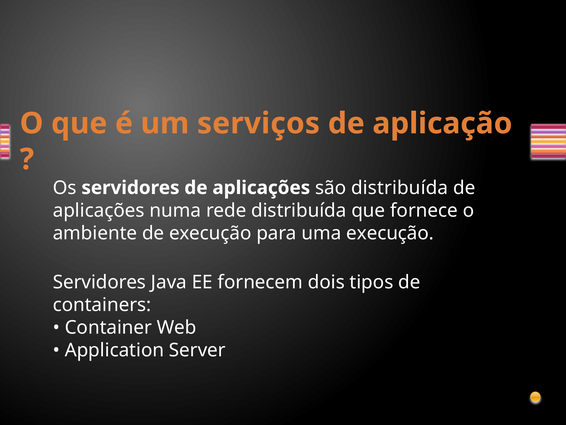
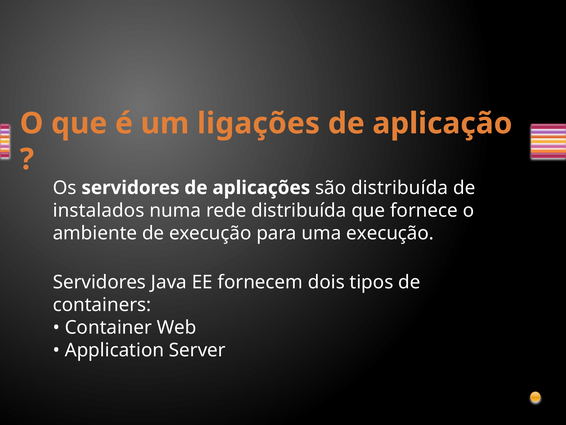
serviços: serviços -> ligações
aplicações at (99, 210): aplicações -> instalados
